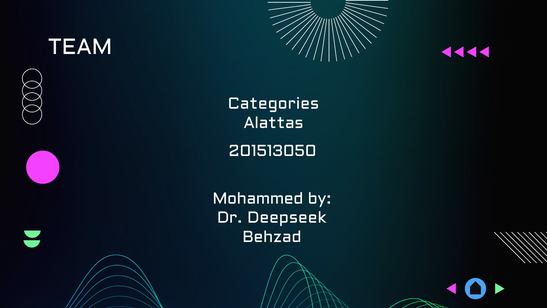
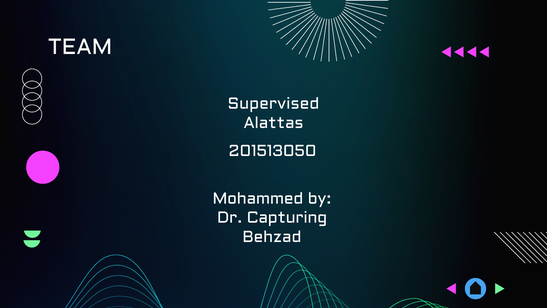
Categories: Categories -> Supervised
Deepseek: Deepseek -> Capturing
